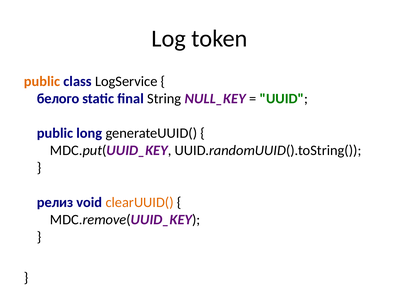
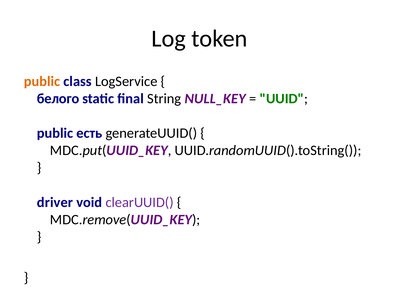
long: long -> есть
релиз: релиз -> driver
clearUUID( colour: orange -> purple
